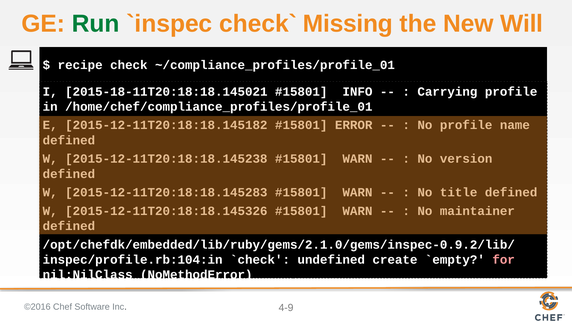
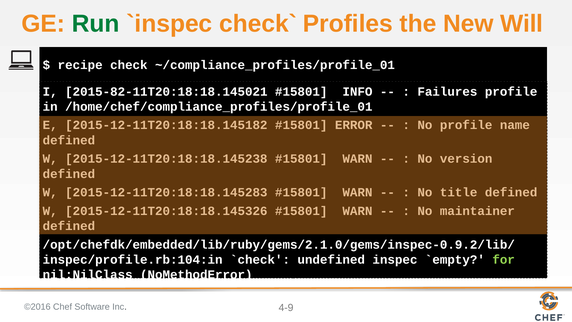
Missing: Missing -> Profiles
2015-18-11T20:18:18.145021: 2015-18-11T20:18:18.145021 -> 2015-82-11T20:18:18.145021
Carrying: Carrying -> Failures
create: create -> inspec
for colour: pink -> light green
